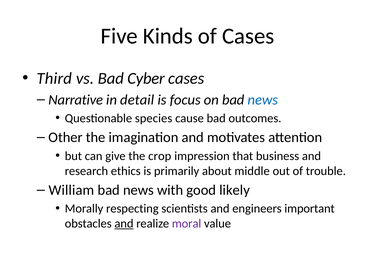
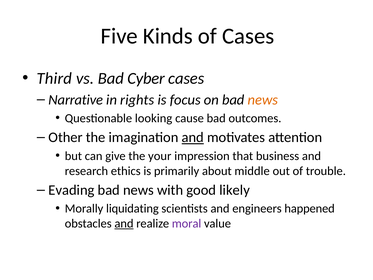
detail: detail -> rights
news at (263, 100) colour: blue -> orange
species: species -> looking
and at (193, 137) underline: none -> present
crop: crop -> your
William: William -> Evading
respecting: respecting -> liquidating
important: important -> happened
